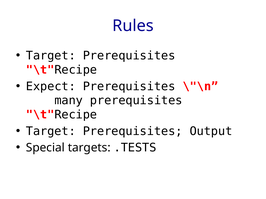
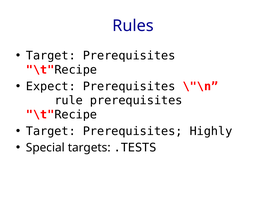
many: many -> rule
Output: Output -> Highly
